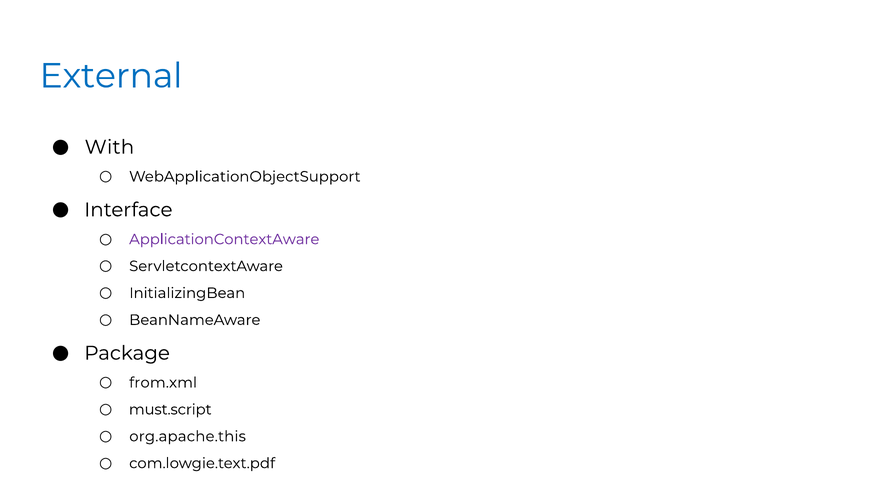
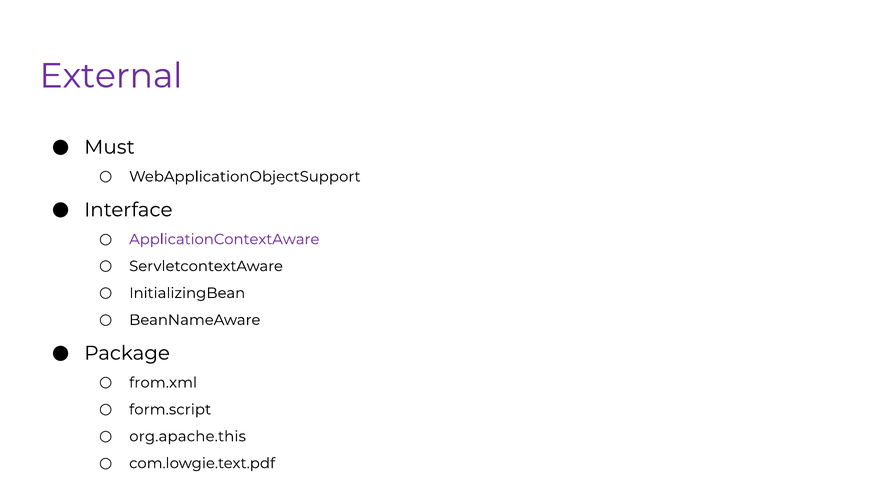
External colour: blue -> purple
With: With -> Must
must.script: must.script -> form.script
